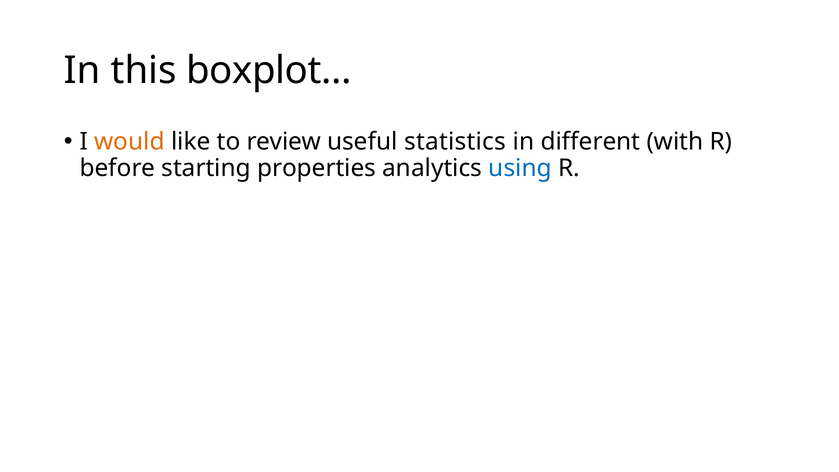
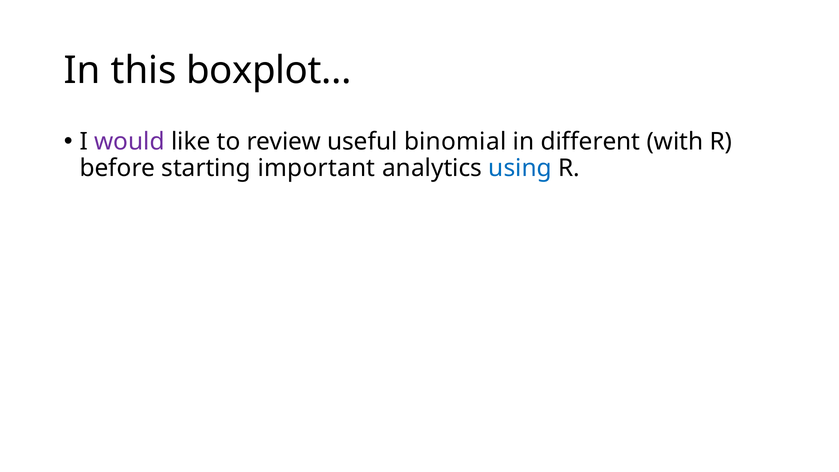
would colour: orange -> purple
statistics: statistics -> binomial
properties: properties -> important
